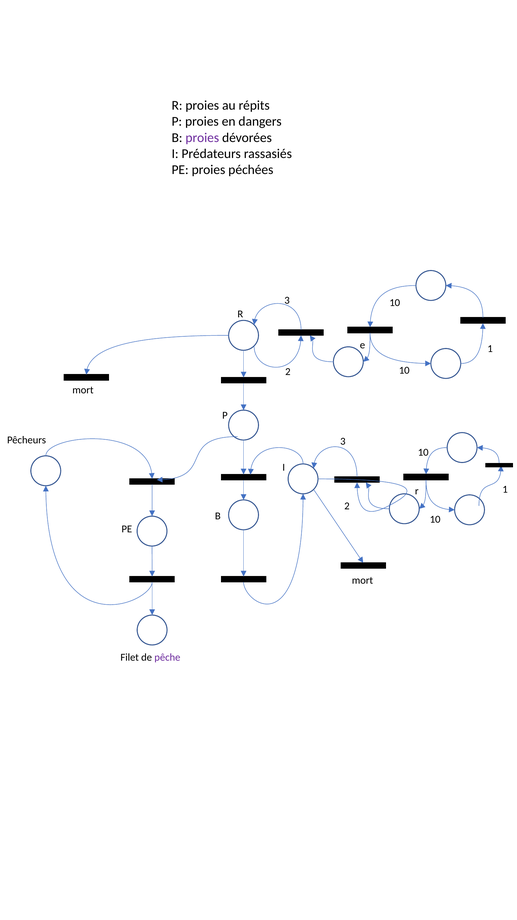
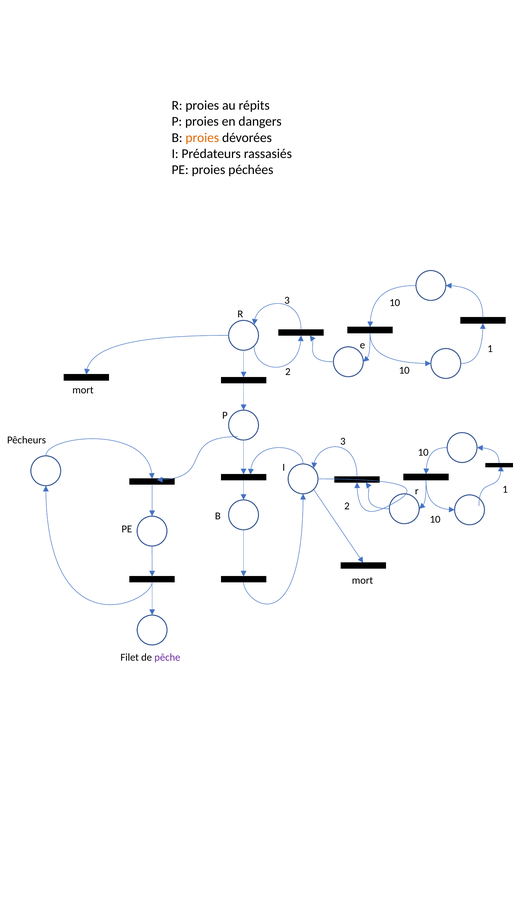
proies at (202, 137) colour: purple -> orange
